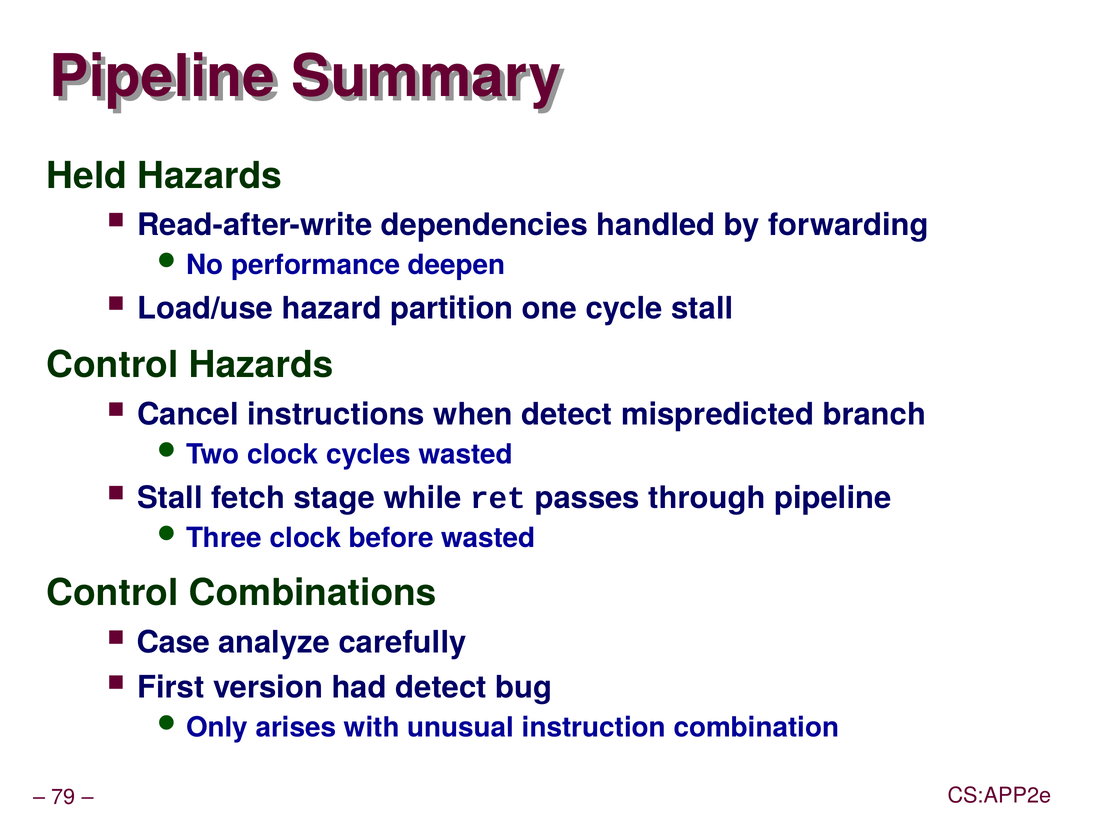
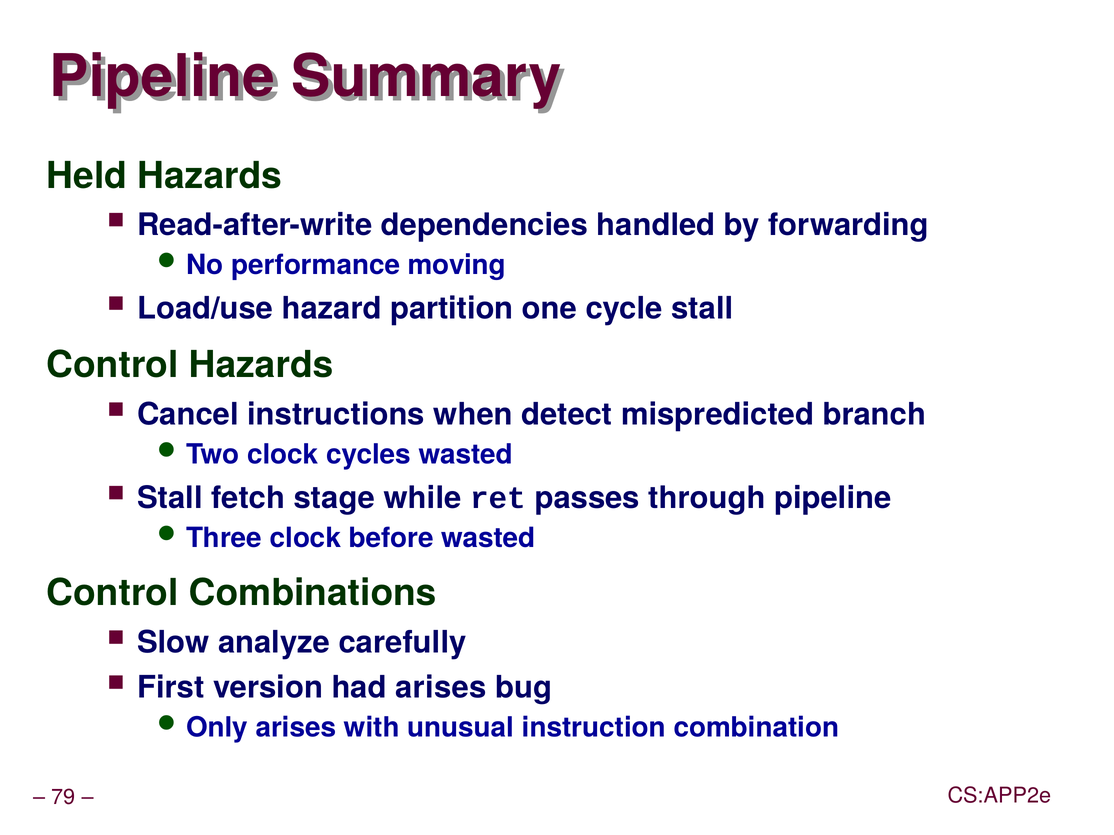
deepen: deepen -> moving
Case: Case -> Slow
had detect: detect -> arises
